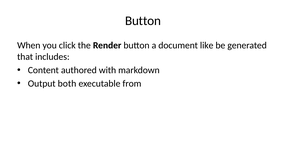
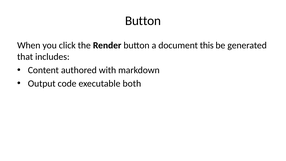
like: like -> this
both: both -> code
from: from -> both
